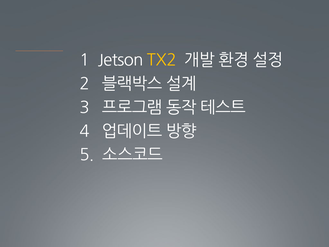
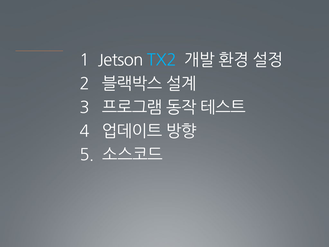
TX2 colour: yellow -> light blue
